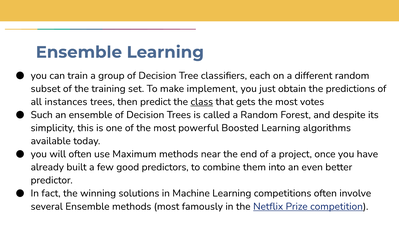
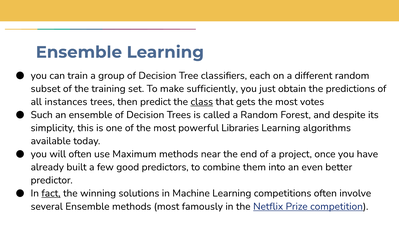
implement: implement -> sufficiently
Boosted: Boosted -> Libraries
fact underline: none -> present
